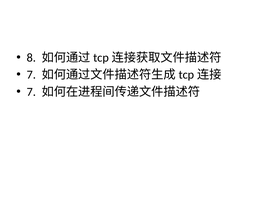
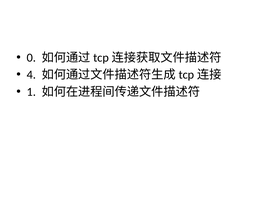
8: 8 -> 0
7 at (31, 75): 7 -> 4
7 at (31, 92): 7 -> 1
